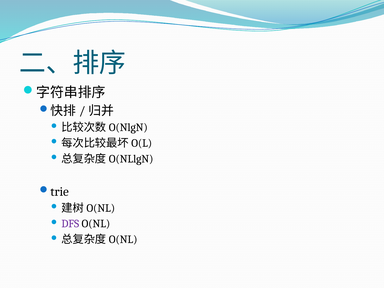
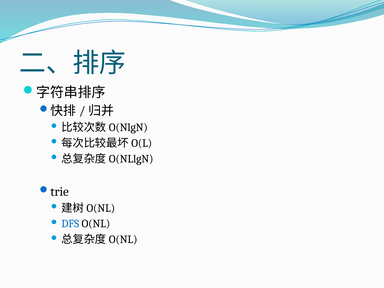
DFS colour: purple -> blue
